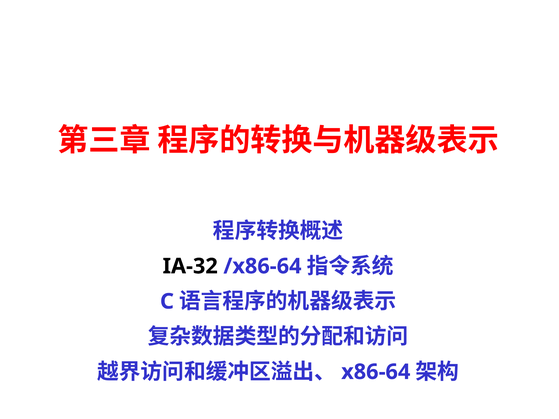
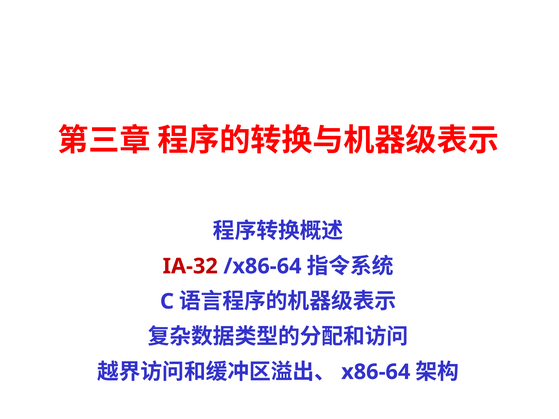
IA-32 colour: black -> red
